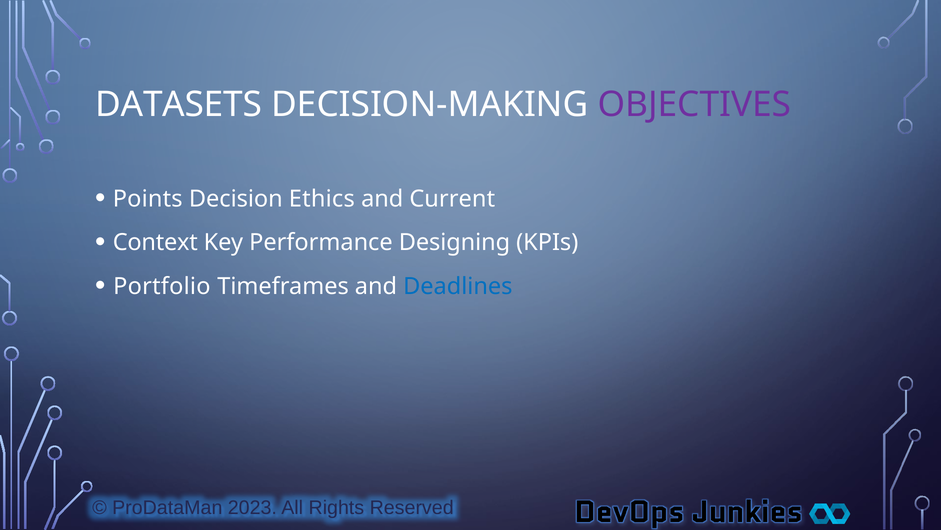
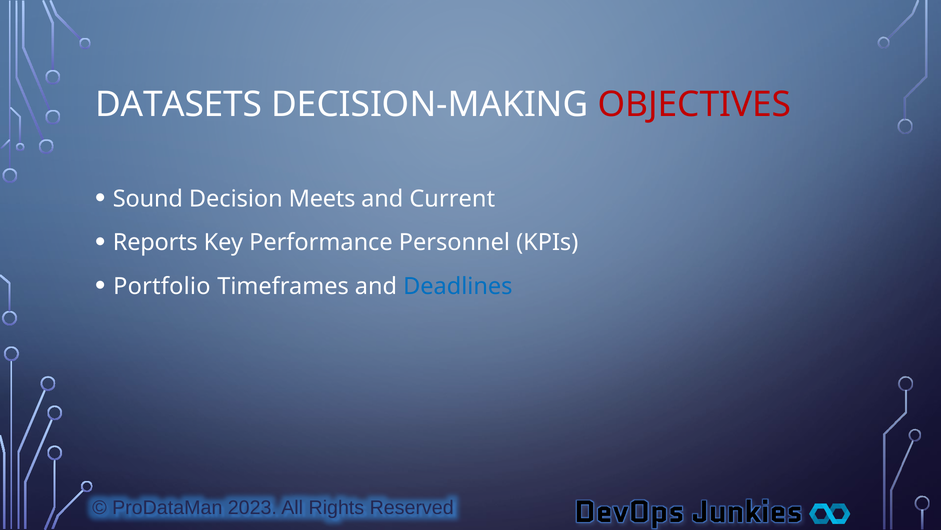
OBJECTIVES colour: purple -> red
Points: Points -> Sound
Ethics: Ethics -> Meets
Context: Context -> Reports
Designing: Designing -> Personnel
